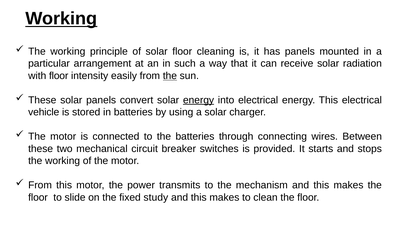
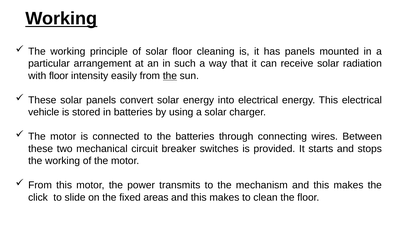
energy at (199, 100) underline: present -> none
floor at (38, 198): floor -> click
study: study -> areas
